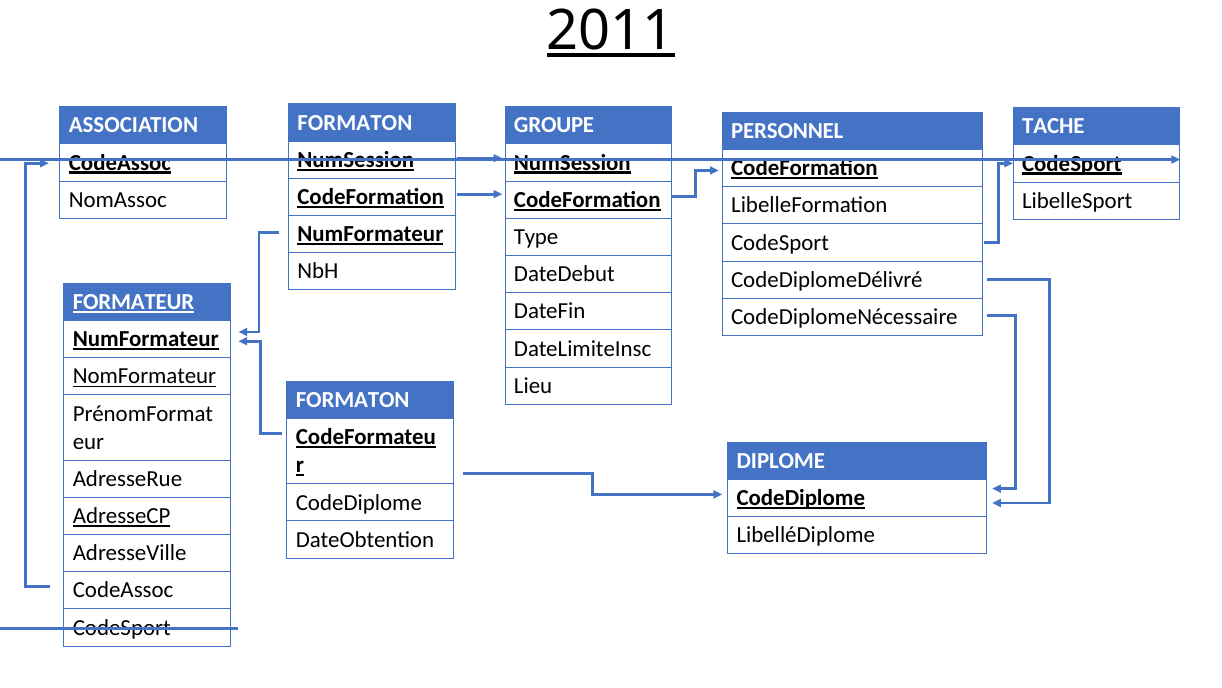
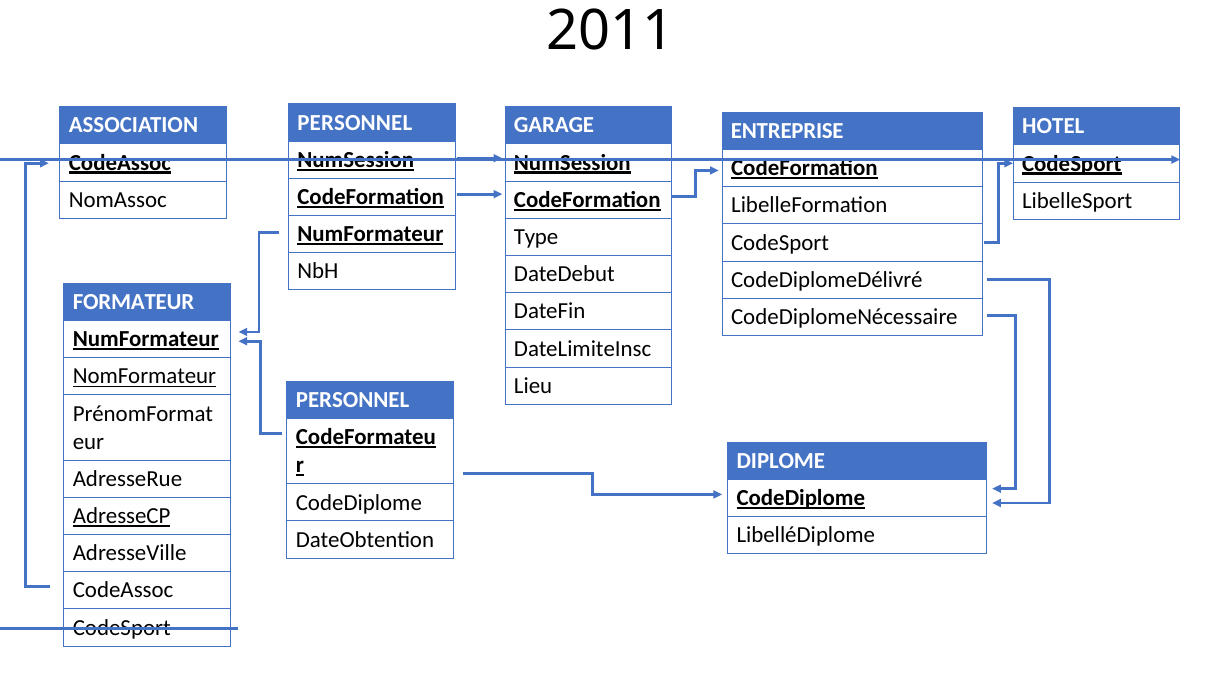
2011 underline: present -> none
FORMATON at (355, 122): FORMATON -> PERSONNEL
GROUPE: GROUPE -> GARAGE
TACHE: TACHE -> HOTEL
PERSONNEL: PERSONNEL -> ENTREPRISE
FORMATEUR underline: present -> none
FORMATON at (353, 400): FORMATON -> PERSONNEL
